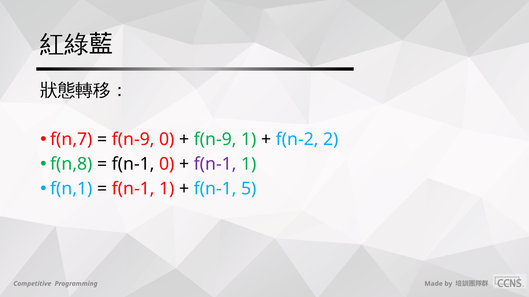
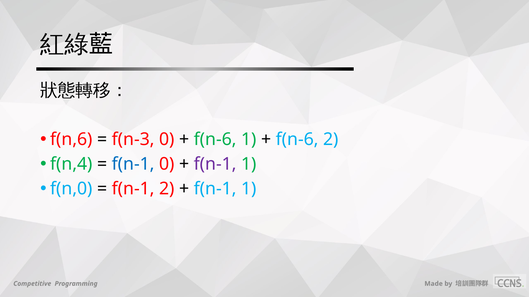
f(n,7: f(n,7 -> f(n,6
f(n-9 at (133, 140): f(n-9 -> f(n-3
f(n-9 at (215, 140): f(n-9 -> f(n-6
f(n-2 at (297, 140): f(n-2 -> f(n-6
f(n,8: f(n,8 -> f(n,4
f(n-1 at (133, 164) colour: black -> blue
f(n,1: f(n,1 -> f(n,0
1 at (167, 189): 1 -> 2
5 at (249, 189): 5 -> 1
